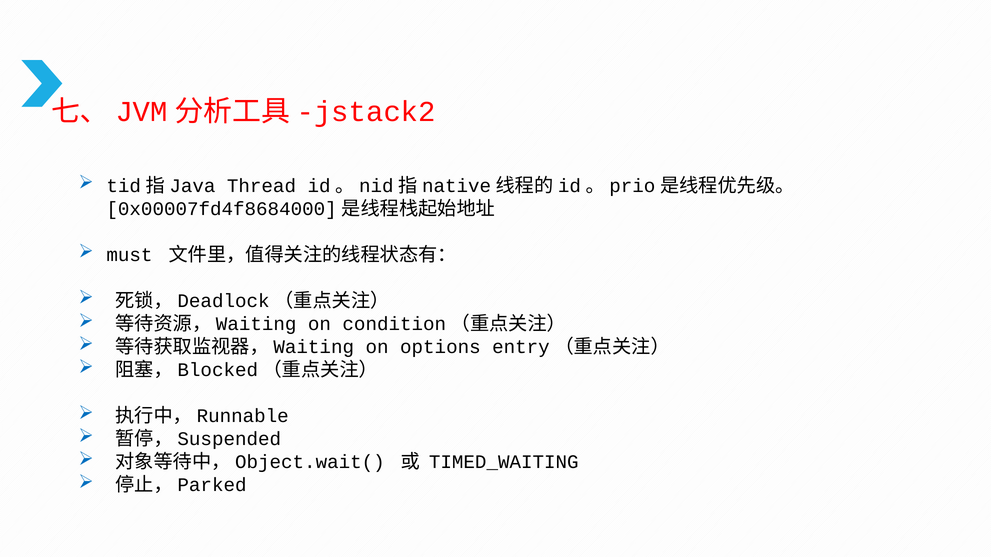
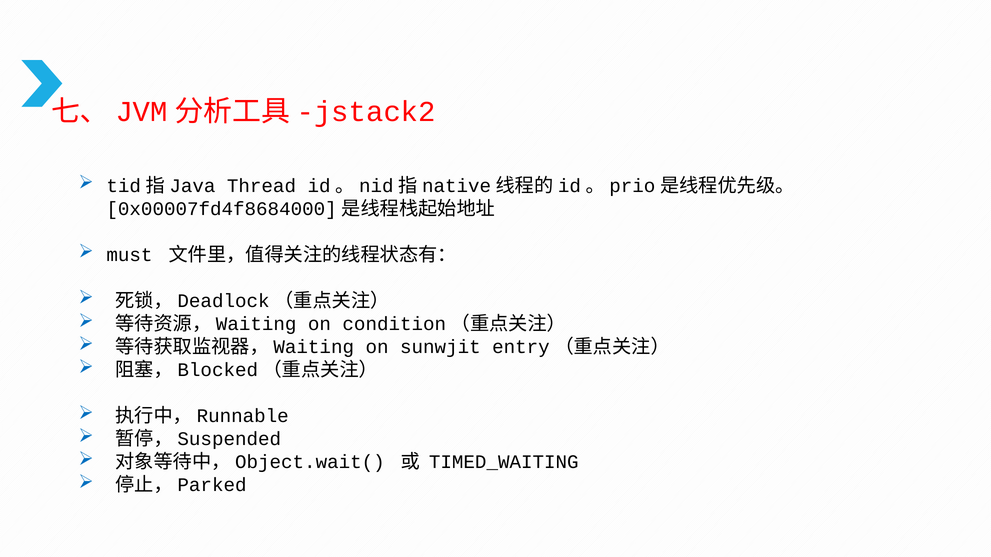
options: options -> sunwjit
